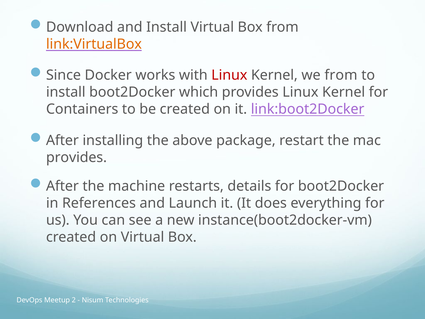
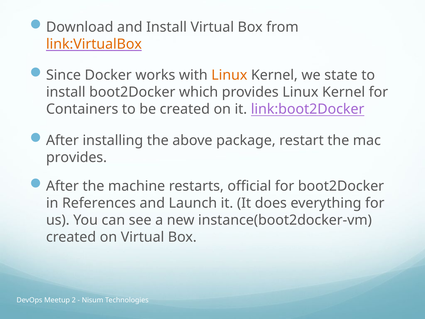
Linux at (229, 75) colour: red -> orange
we from: from -> state
details: details -> official
